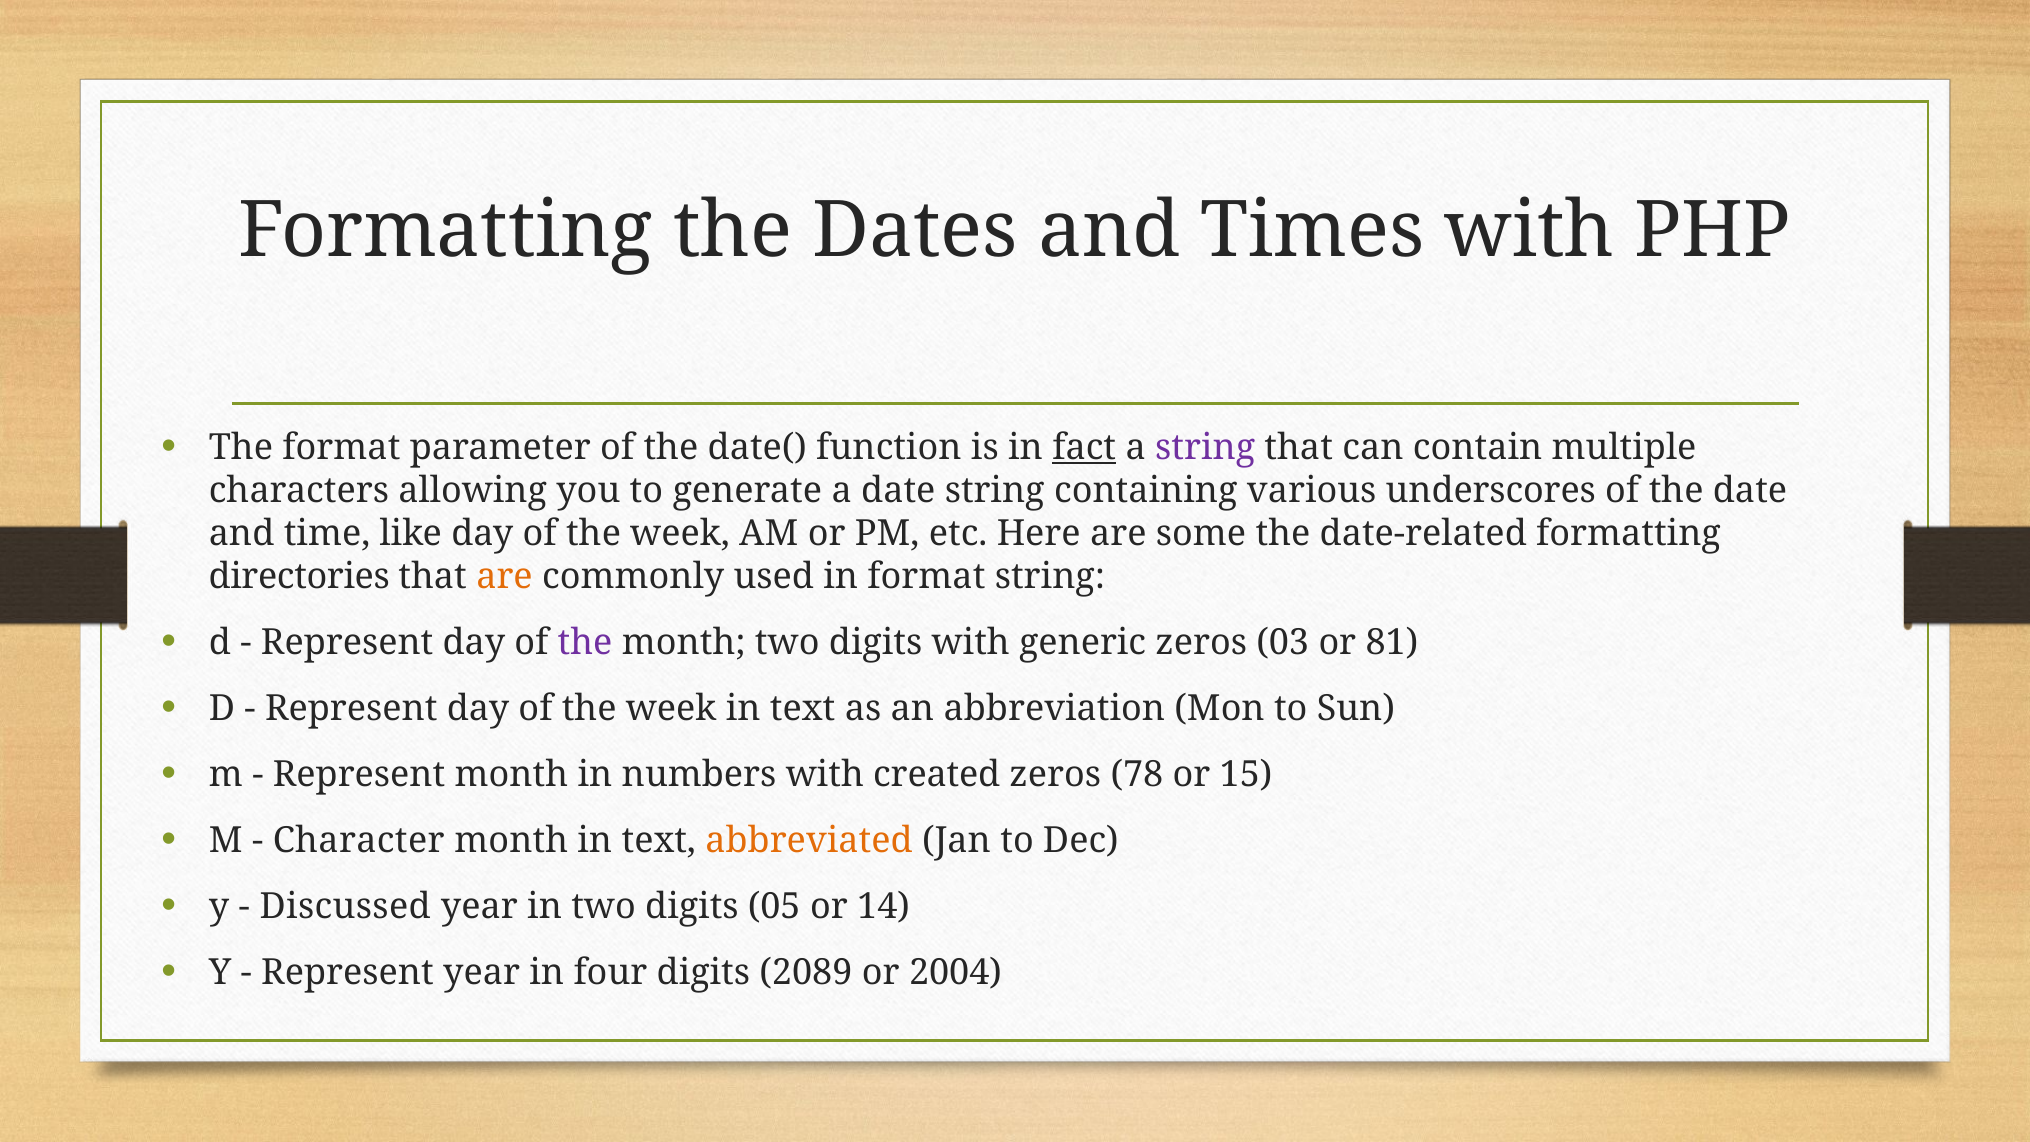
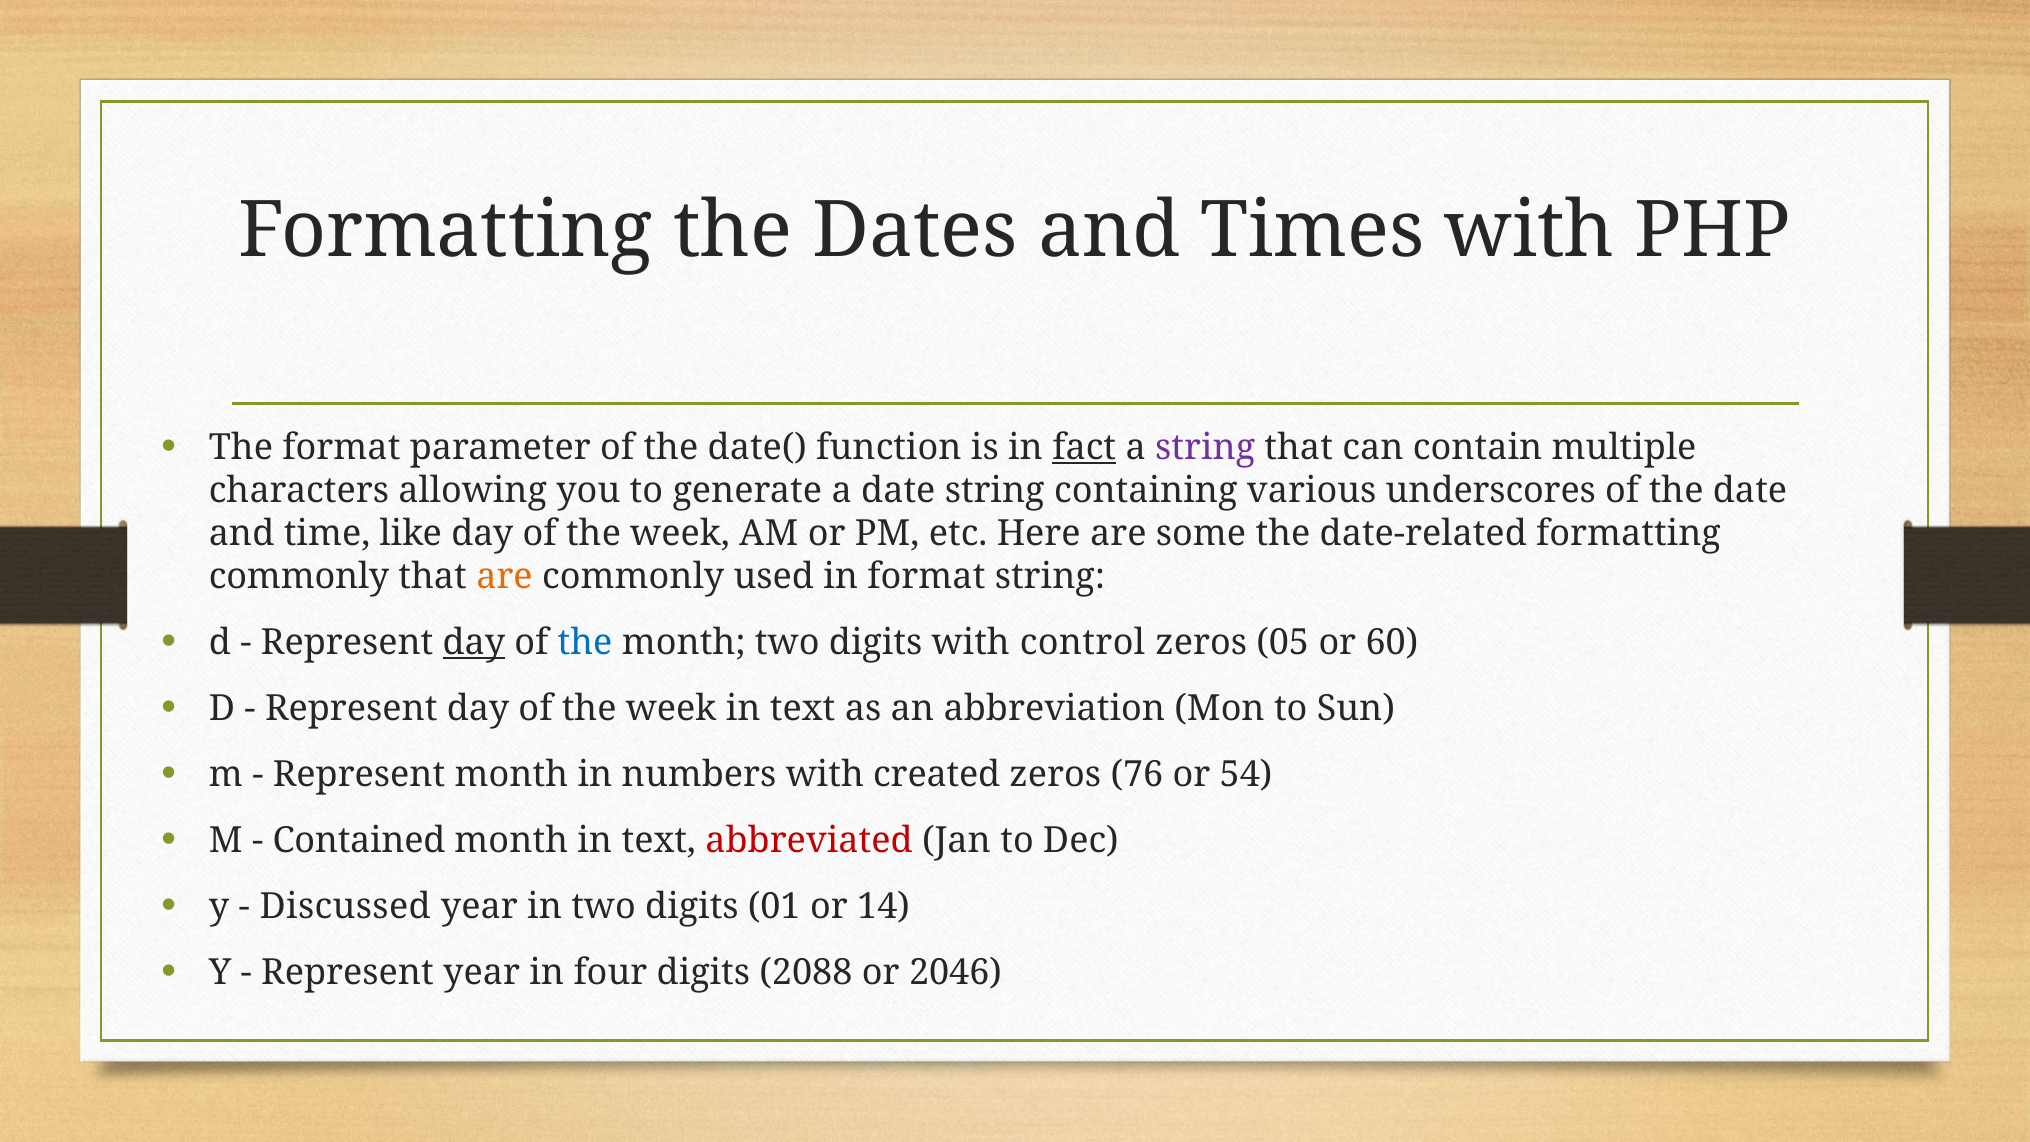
directories at (299, 577): directories -> commonly
day at (474, 643) underline: none -> present
the at (585, 643) colour: purple -> blue
generic: generic -> control
03: 03 -> 05
81: 81 -> 60
78: 78 -> 76
15: 15 -> 54
Character: Character -> Contained
abbreviated colour: orange -> red
05: 05 -> 01
2089: 2089 -> 2088
2004: 2004 -> 2046
